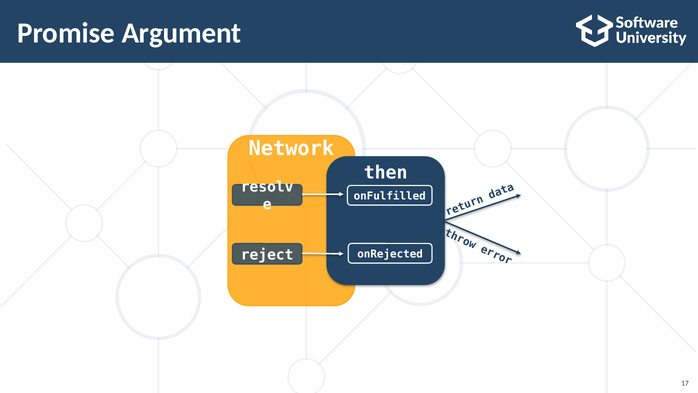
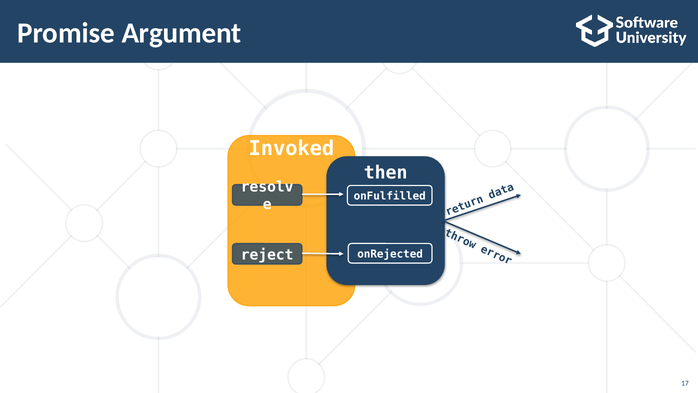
Network: Network -> Invoked
